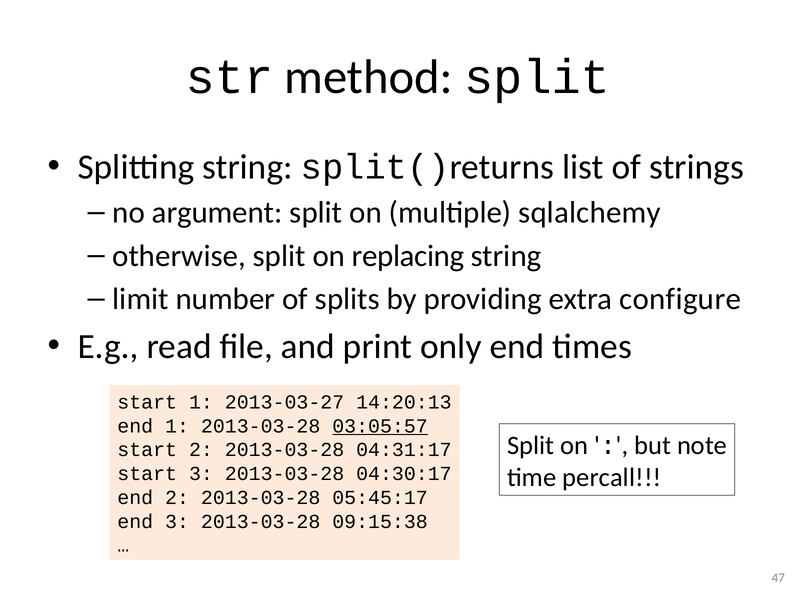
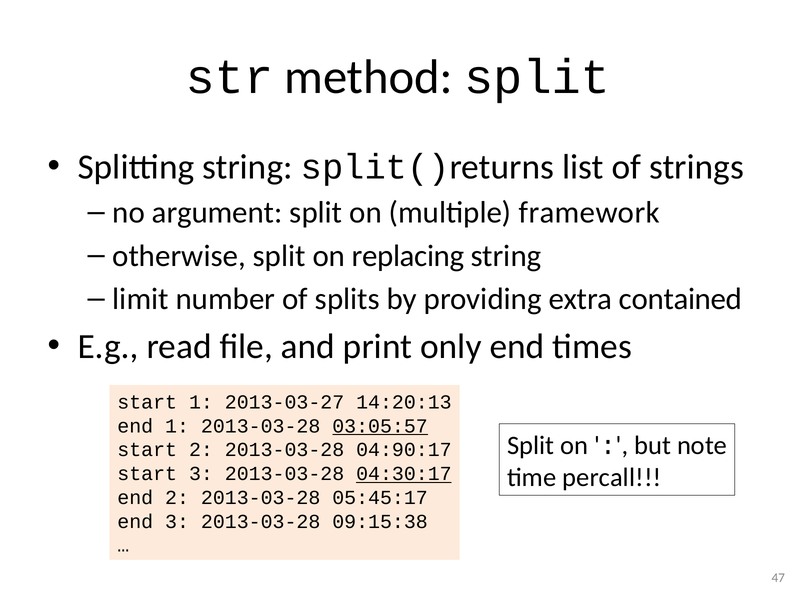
sqlalchemy: sqlalchemy -> framework
configure: configure -> contained
04:31:17: 04:31:17 -> 04:90:17
04:30:17 underline: none -> present
